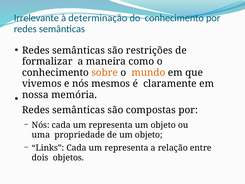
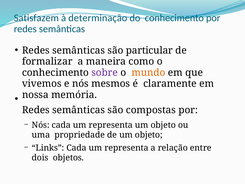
Irrelevante: Irrelevante -> Satisfazem
restrições: restrições -> particular
sobre colour: orange -> purple
